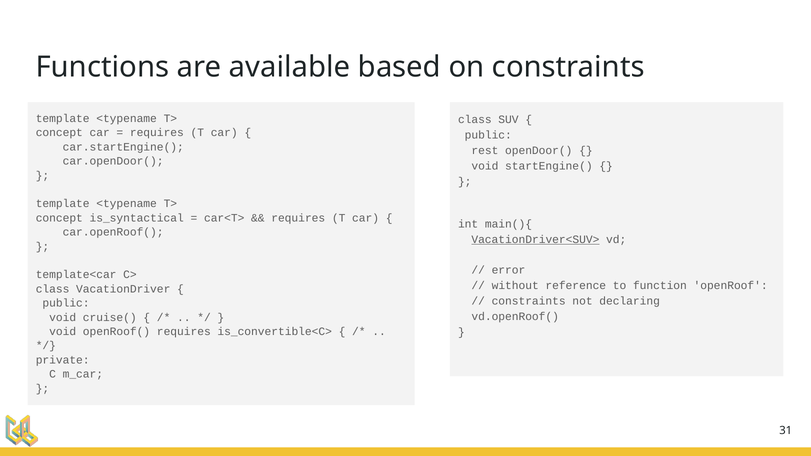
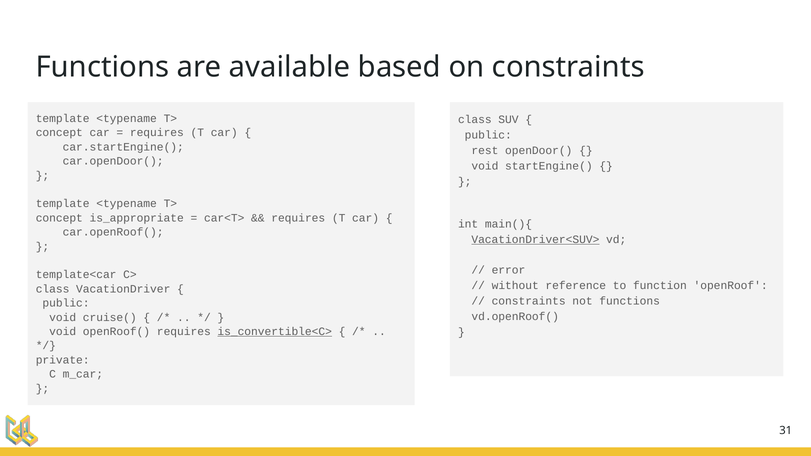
is_syntactical: is_syntactical -> is_appropriate
not declaring: declaring -> functions
is_convertible<C> underline: none -> present
